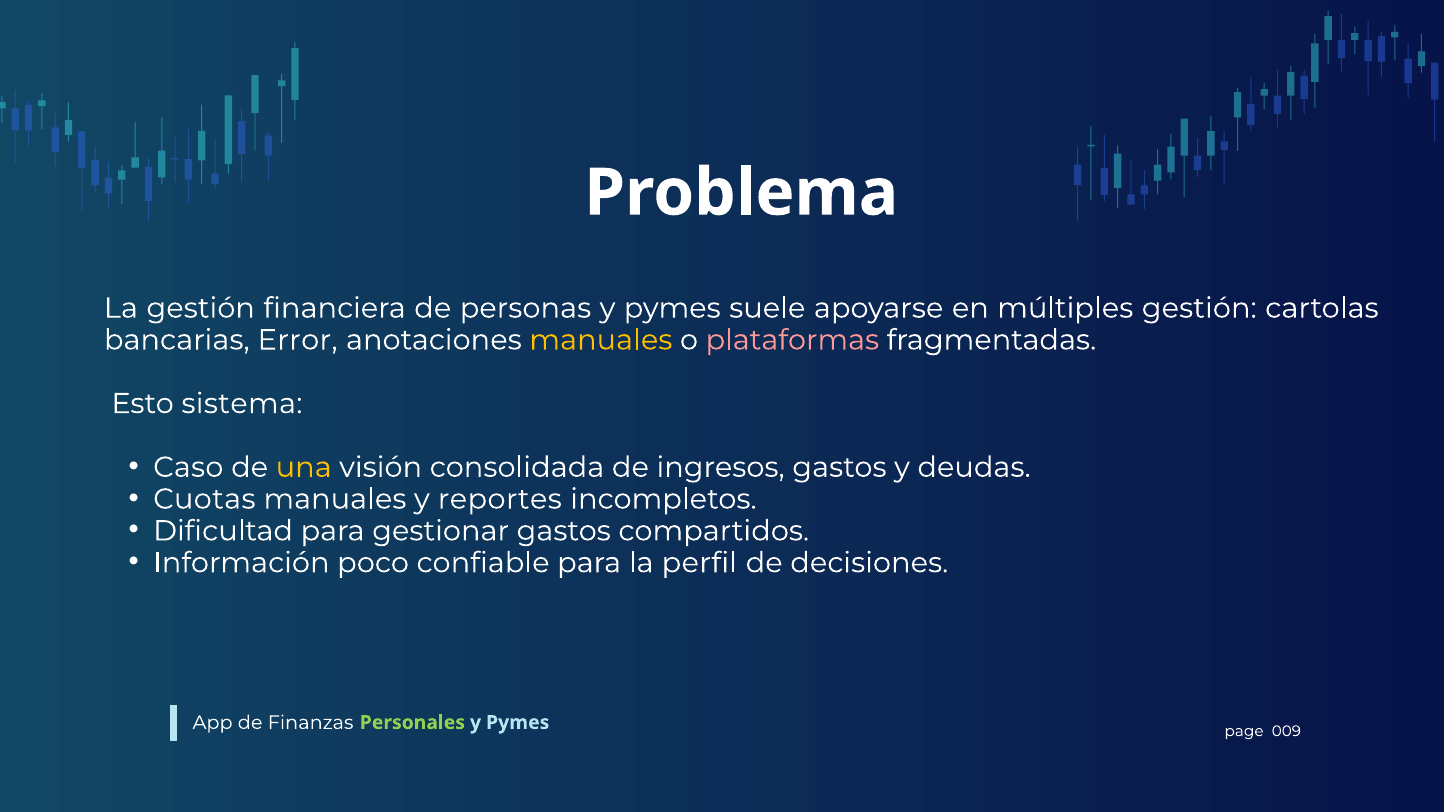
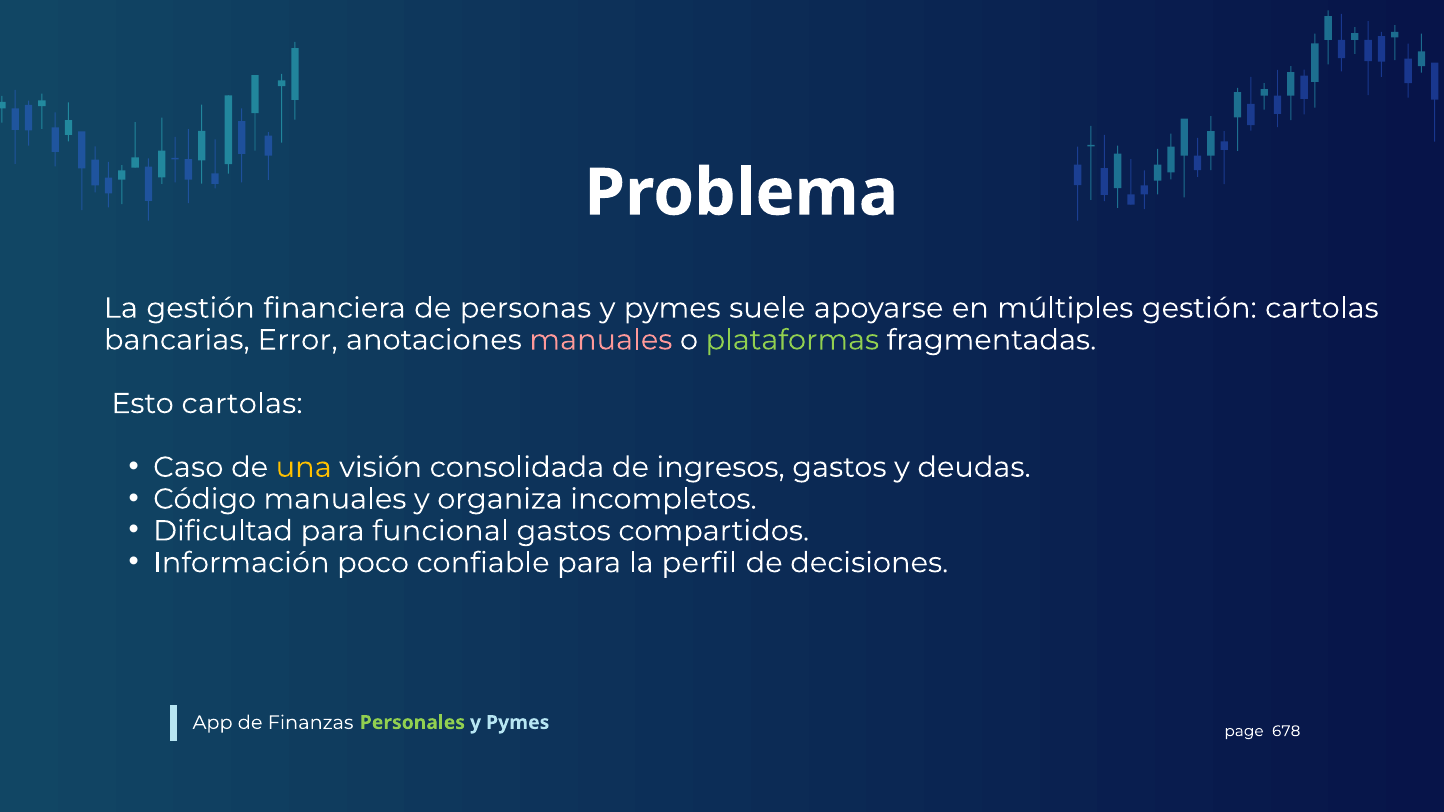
manuales at (601, 340) colour: yellow -> pink
plataformas colour: pink -> light green
Esto sistema: sistema -> cartolas
Cuotas: Cuotas -> Código
reportes: reportes -> organiza
gestionar: gestionar -> funcional
009: 009 -> 678
